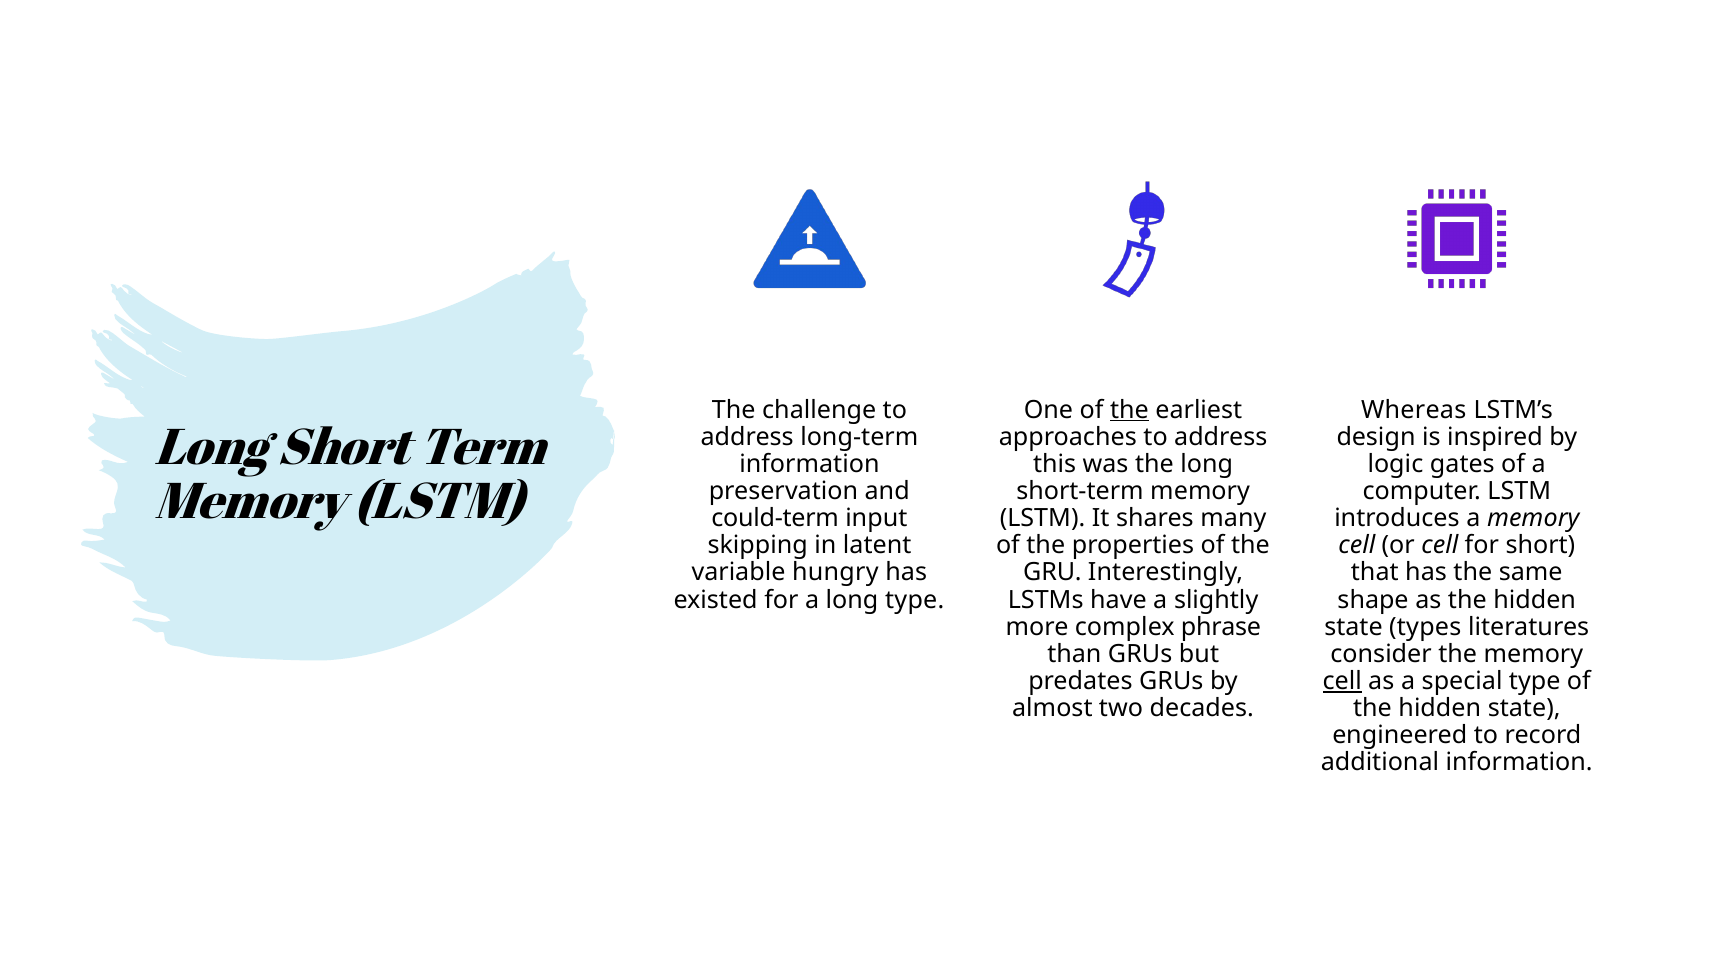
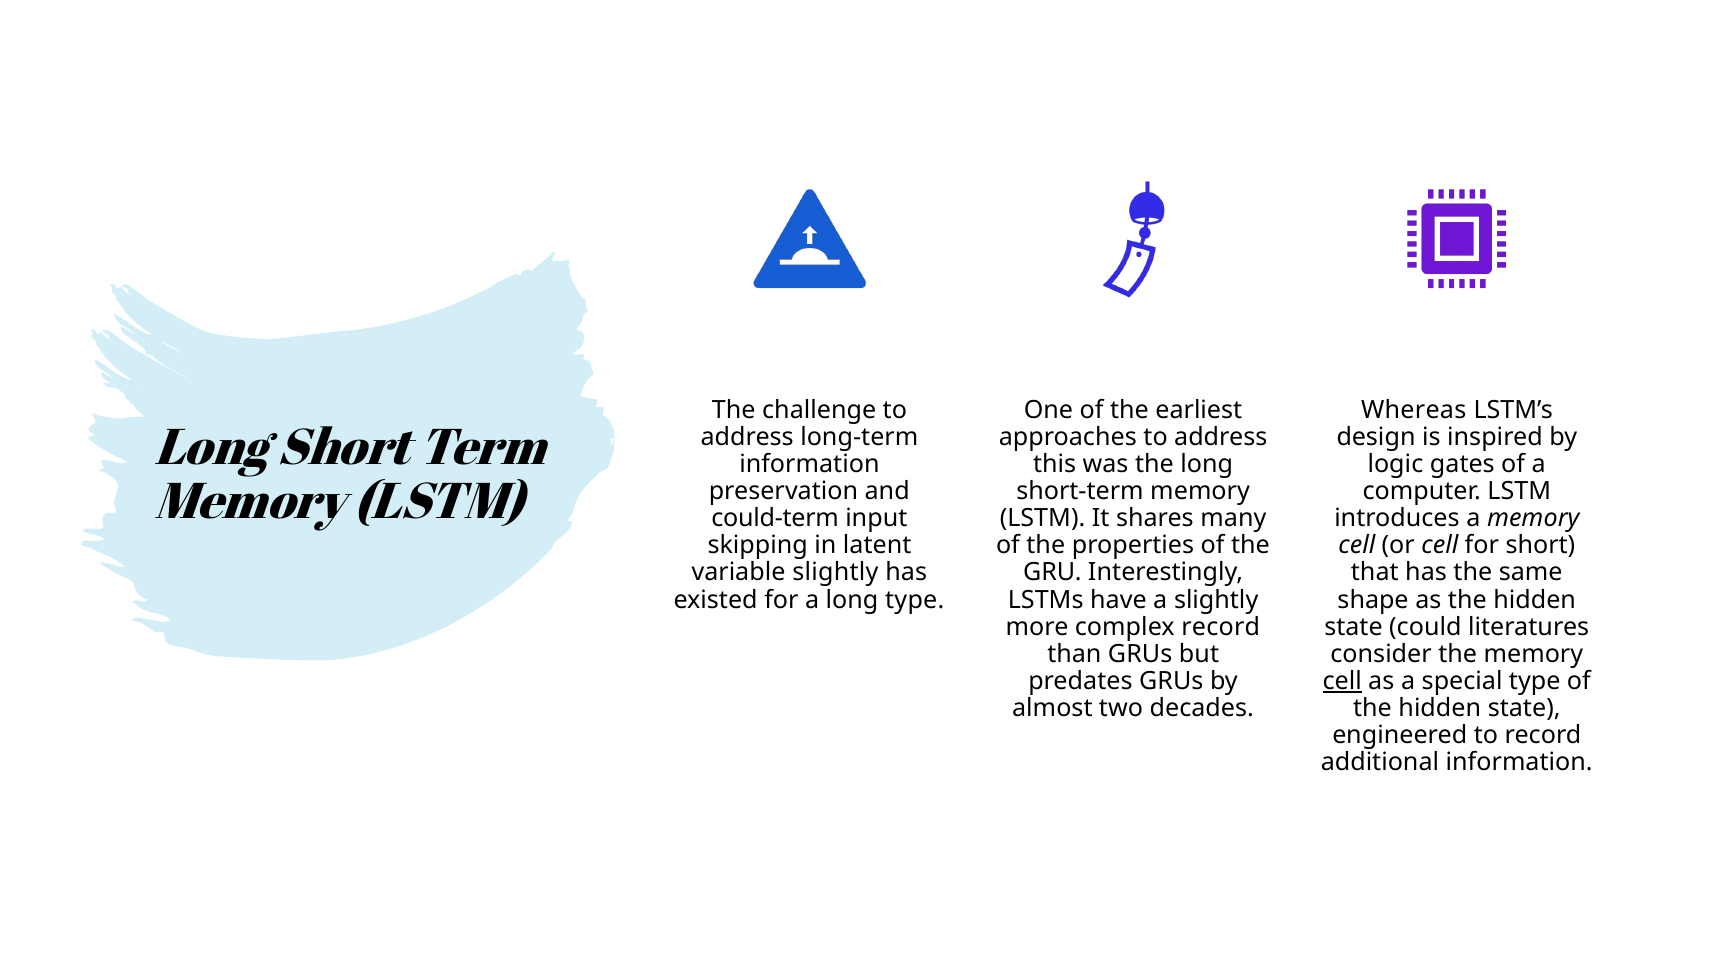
the at (1129, 410) underline: present -> none
variable hungry: hungry -> slightly
complex phrase: phrase -> record
types: types -> could
